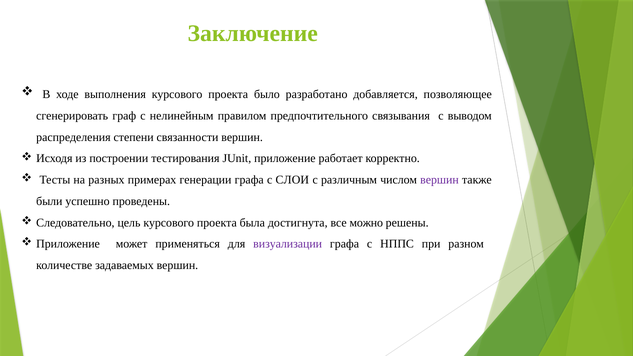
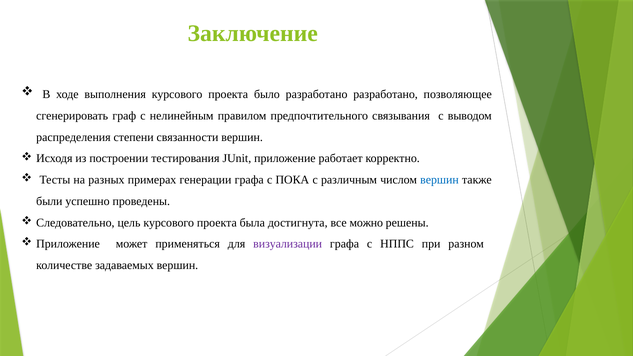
разработано добавляется: добавляется -> разработано
СЛОИ: СЛОИ -> ПОКА
вершин at (439, 180) colour: purple -> blue
